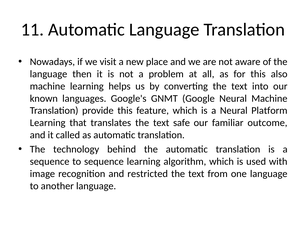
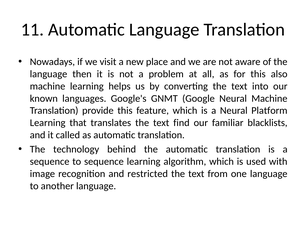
safe: safe -> find
outcome: outcome -> blacklists
